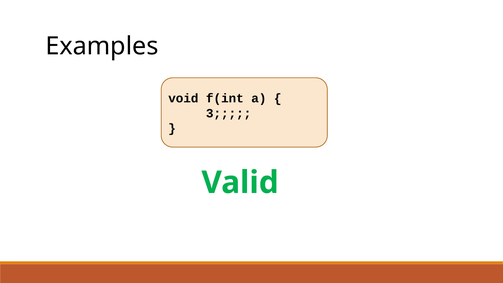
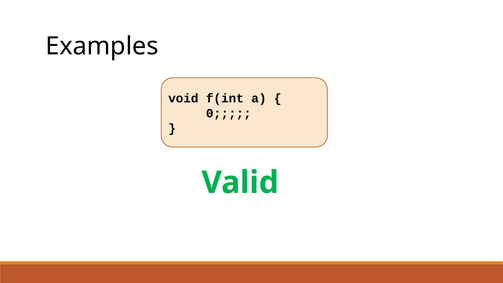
3: 3 -> 0
